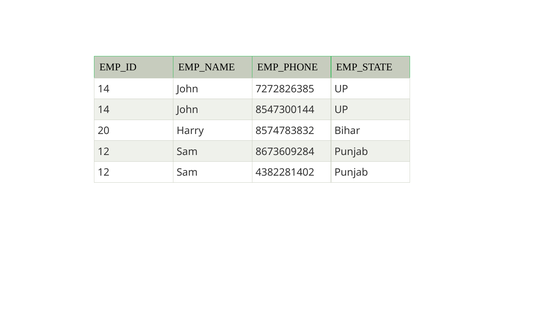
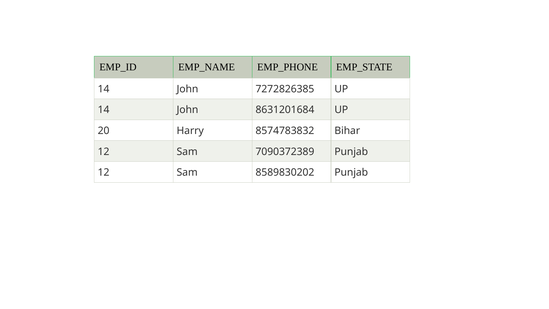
8547300144: 8547300144 -> 8631201684
8673609284: 8673609284 -> 7090372389
4382281402: 4382281402 -> 8589830202
